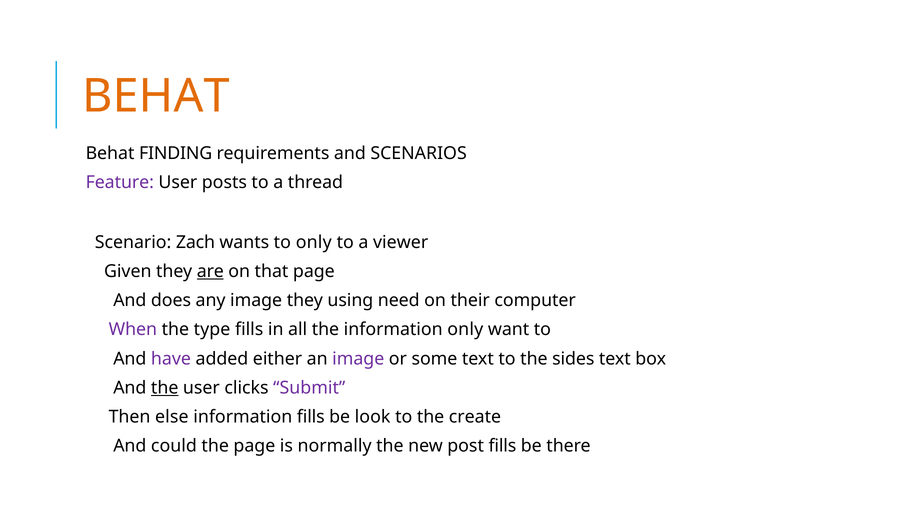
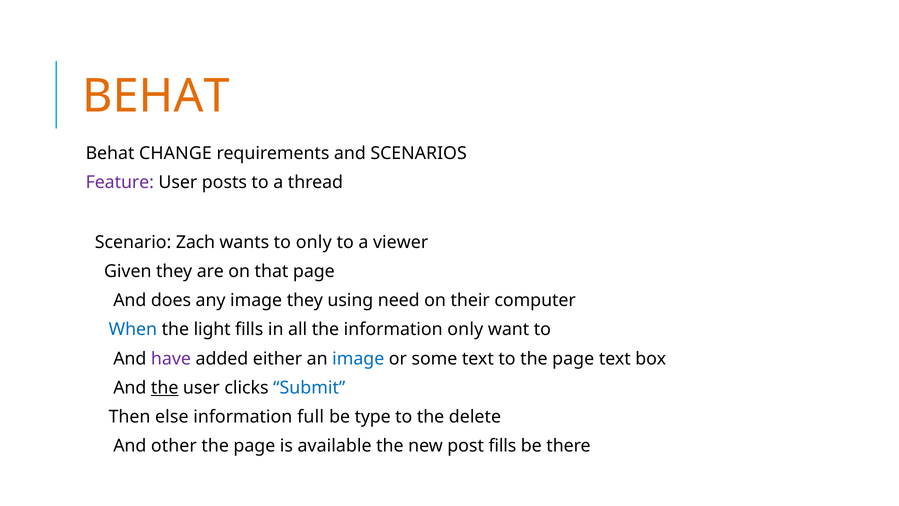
FINDING: FINDING -> CHANGE
are underline: present -> none
When colour: purple -> blue
type: type -> light
image at (358, 358) colour: purple -> blue
to the sides: sides -> page
Submit colour: purple -> blue
information fills: fills -> full
look: look -> type
create: create -> delete
could: could -> other
normally: normally -> available
